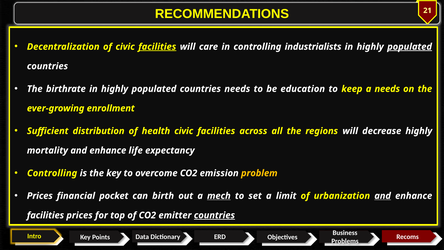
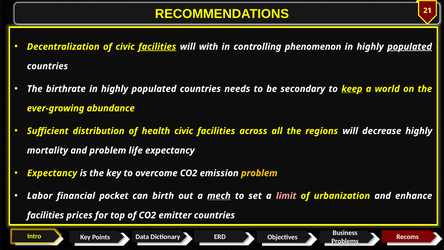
care: care -> with
industrialists: industrialists -> phenomenon
education: education -> secondary
keep underline: none -> present
a needs: needs -> world
enrollment: enrollment -> abundance
mortality and enhance: enhance -> problem
Controlling at (52, 173): Controlling -> Expectancy
Prices at (40, 196): Prices -> Labor
limit colour: white -> pink
and at (383, 196) underline: present -> none
countries at (214, 215) underline: present -> none
